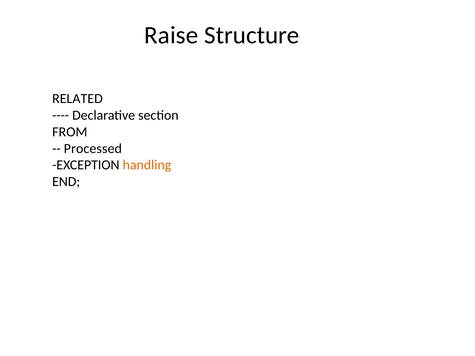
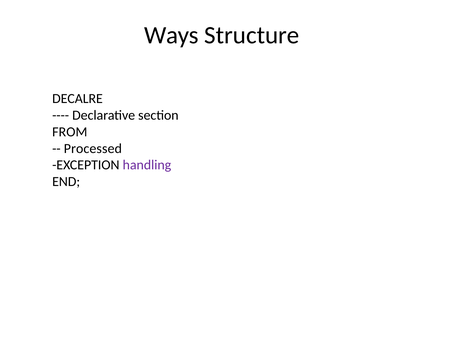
Raise: Raise -> Ways
RELATED: RELATED -> DECALRE
handling colour: orange -> purple
